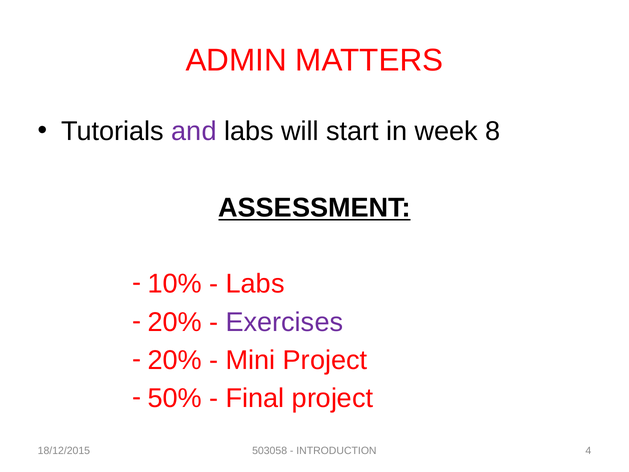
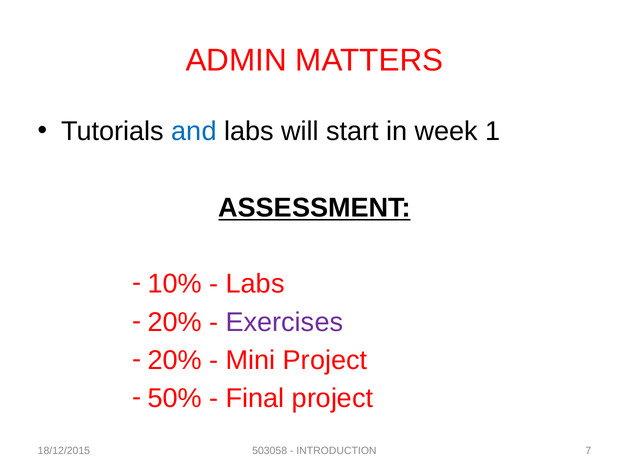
and colour: purple -> blue
8: 8 -> 1
4: 4 -> 7
